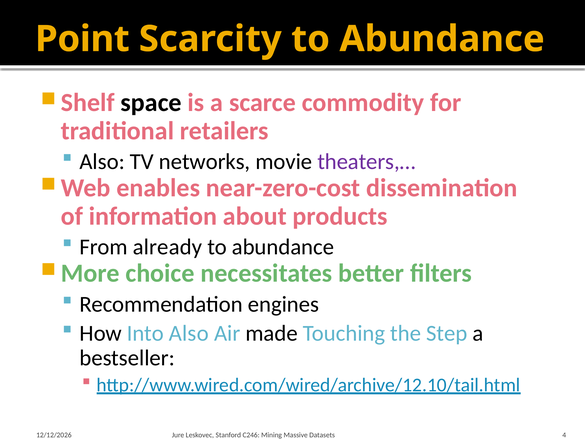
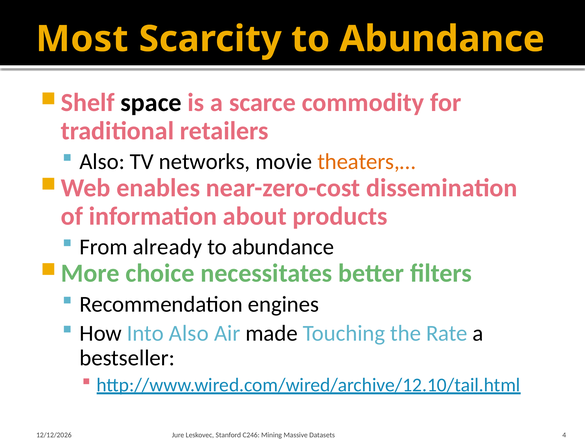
Point: Point -> Most
theaters,… colour: purple -> orange
Step: Step -> Rate
